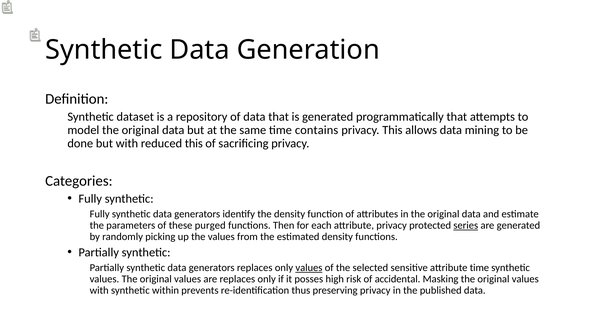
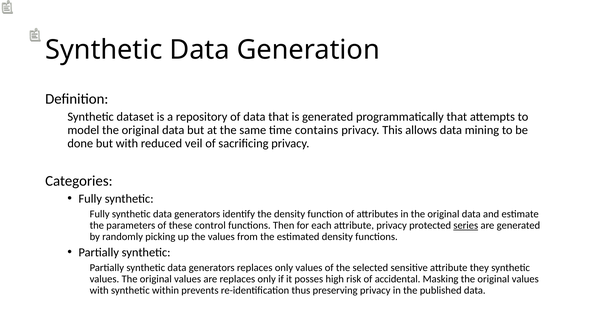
reduced this: this -> veil
purged: purged -> control
values at (309, 267) underline: present -> none
attribute time: time -> they
